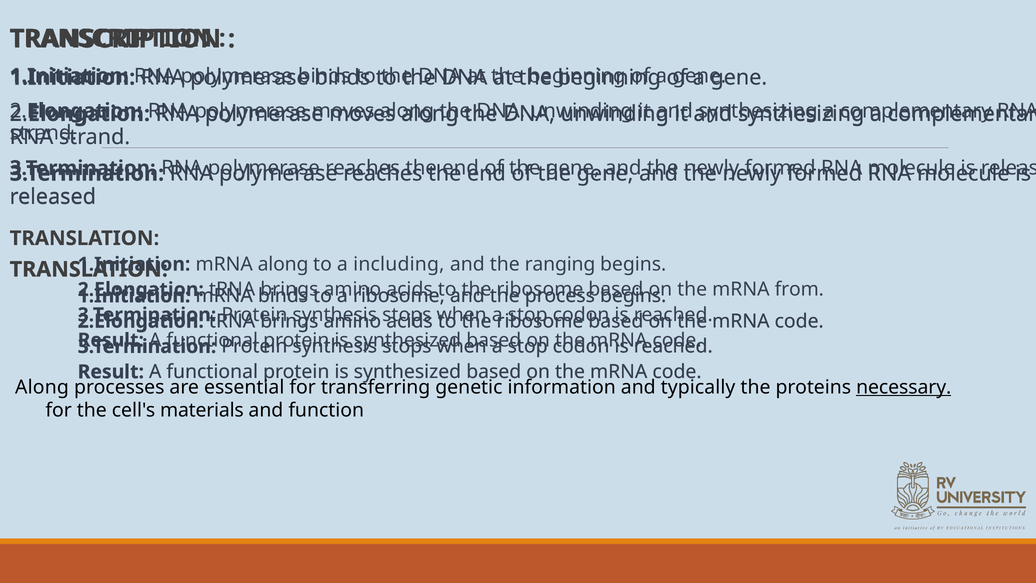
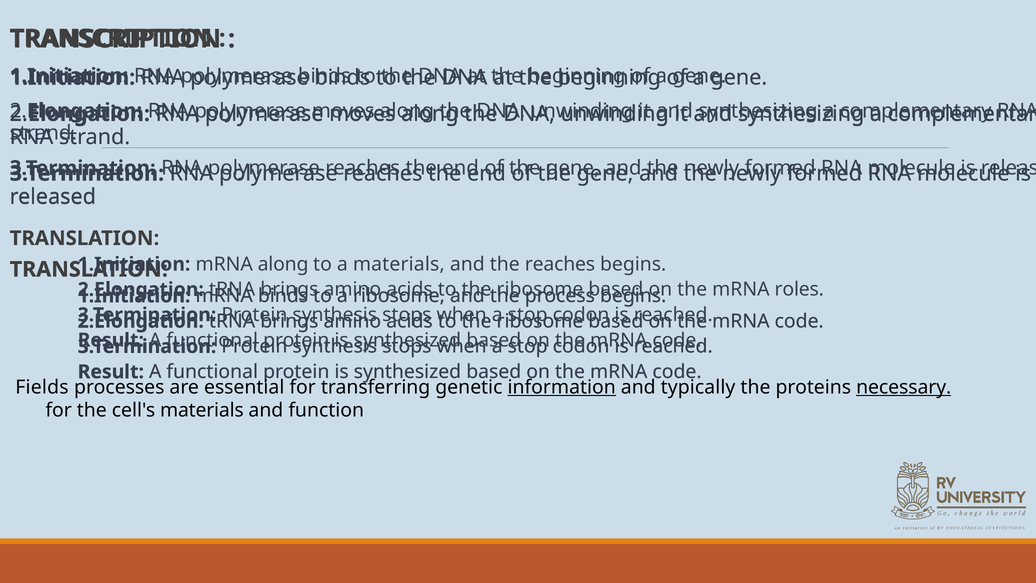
a including: including -> materials
the ranging: ranging -> reaches
from: from -> roles
Along at (42, 387): Along -> Fields
information underline: none -> present
